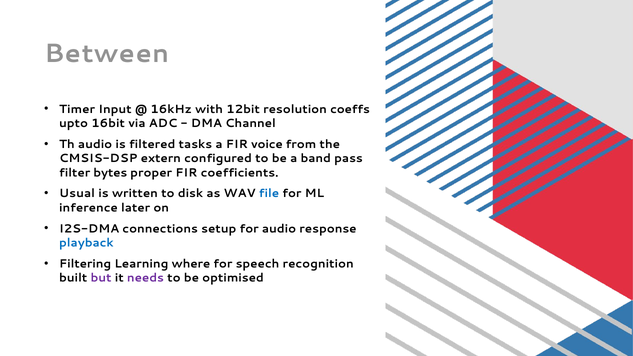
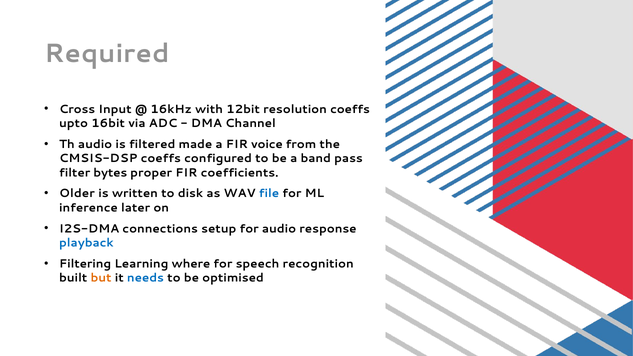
Between: Between -> Required
Timer: Timer -> Cross
tasks: tasks -> made
CMSIS-DSP extern: extern -> coeffs
Usual: Usual -> Older
but colour: purple -> orange
needs colour: purple -> blue
